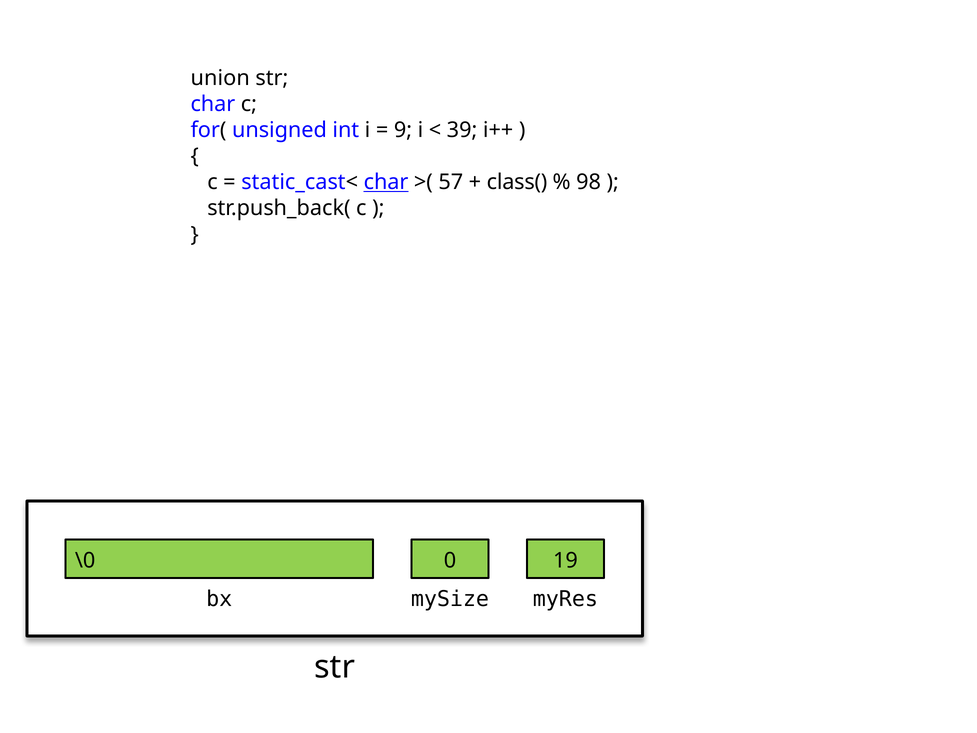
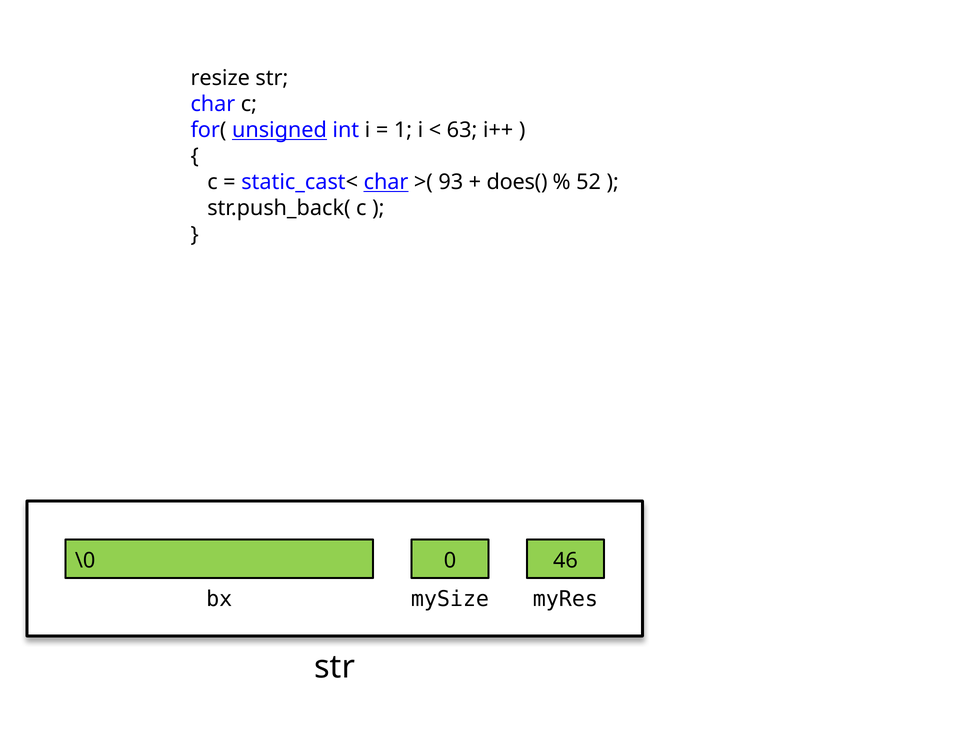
union: union -> resize
unsigned underline: none -> present
9: 9 -> 1
39: 39 -> 63
57: 57 -> 93
class(: class( -> does(
98: 98 -> 52
19: 19 -> 46
